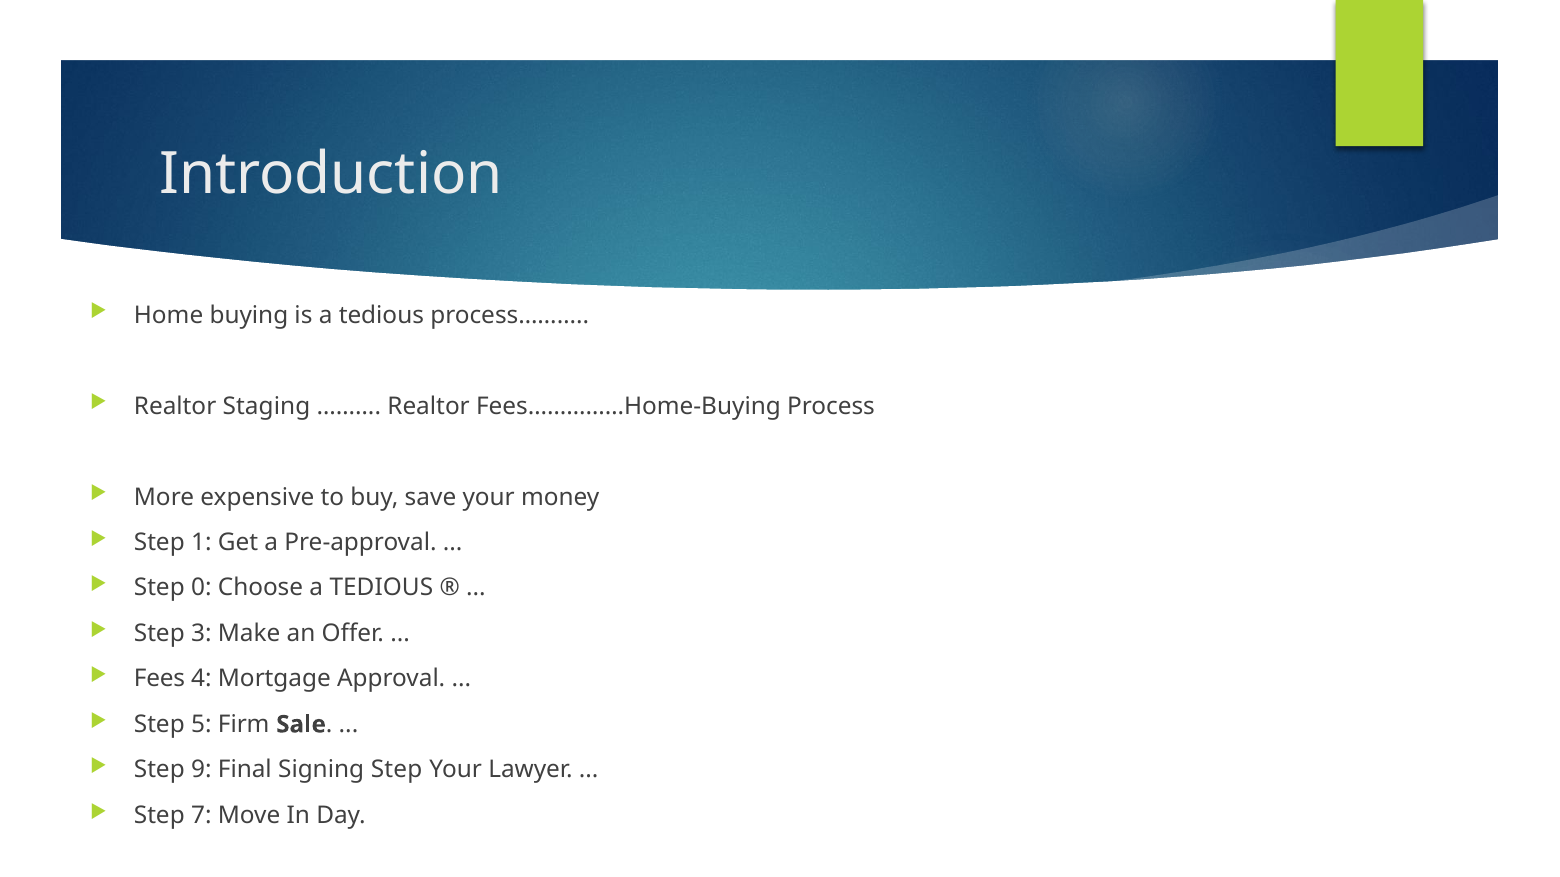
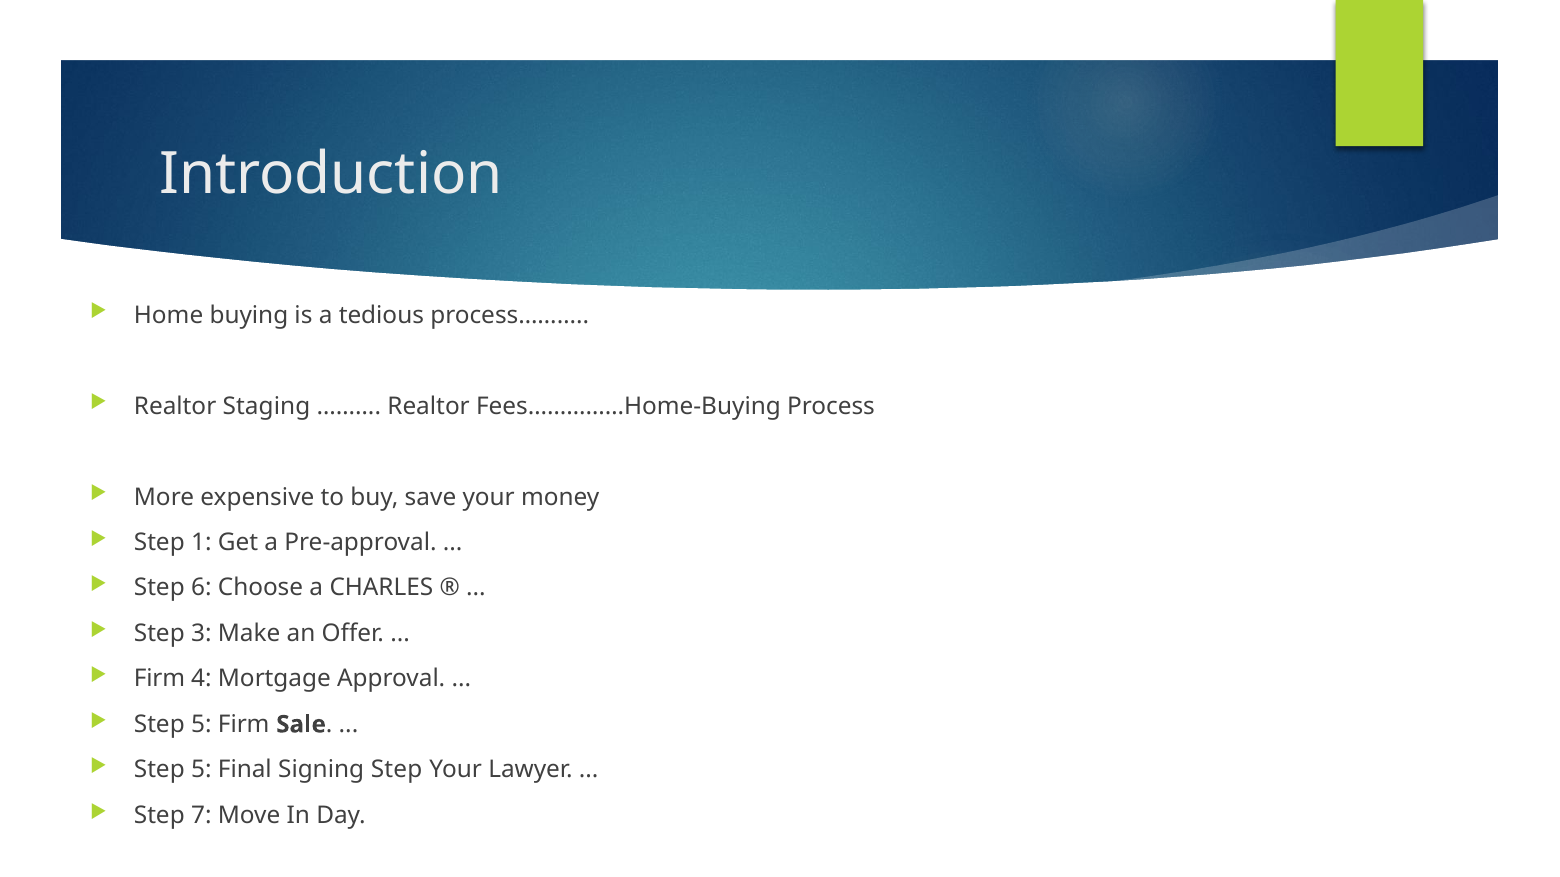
0: 0 -> 6
Choose a TEDIOUS: TEDIOUS -> CHARLES
Fees at (160, 679): Fees -> Firm
9 at (201, 770): 9 -> 5
